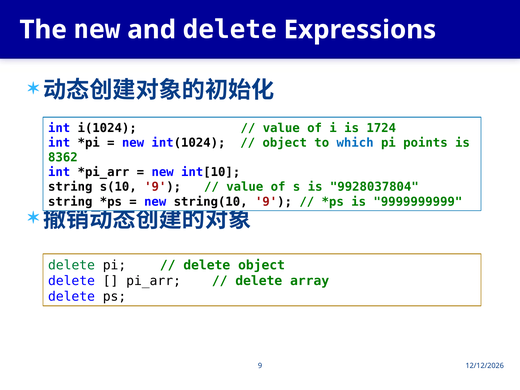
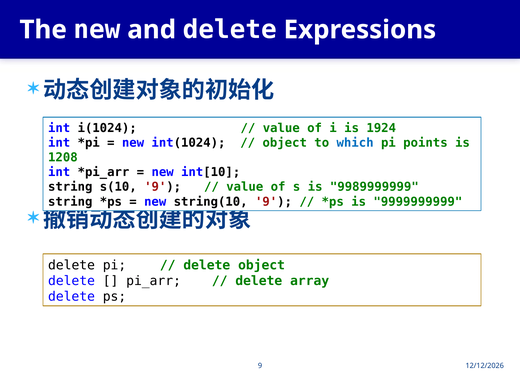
1724: 1724 -> 1924
8362: 8362 -> 1208
9928037804: 9928037804 -> 9989999999
delete at (72, 265) colour: green -> black
